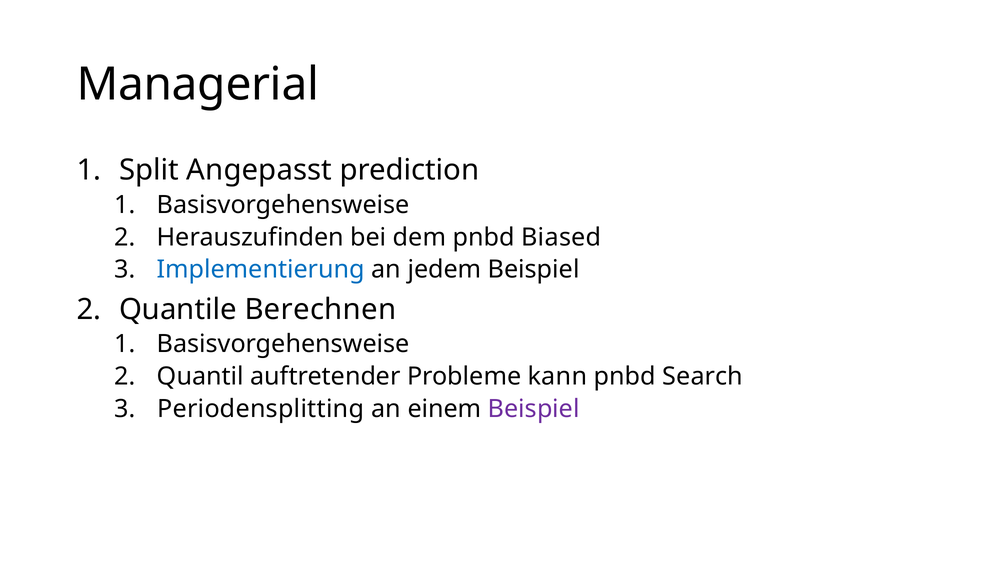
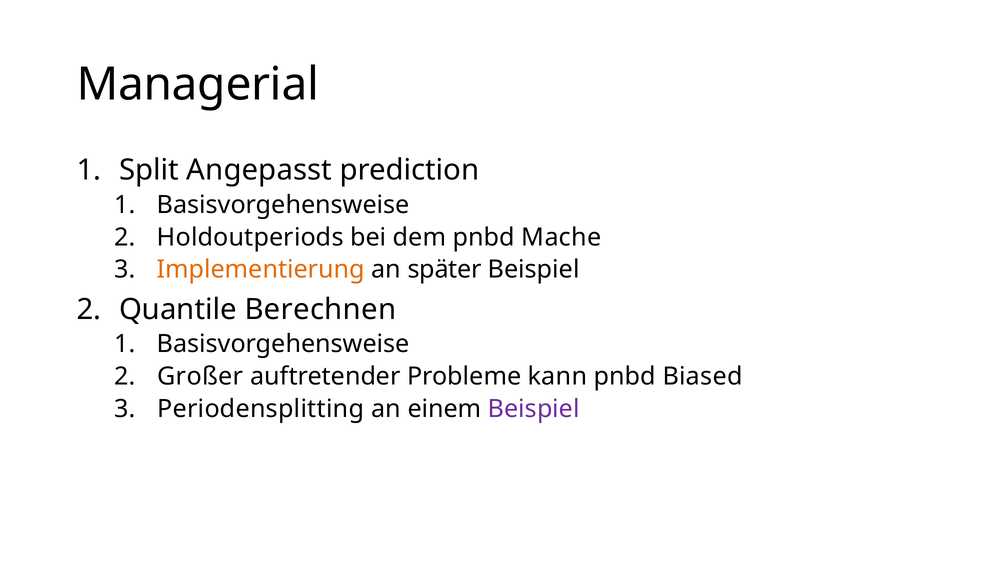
Herauszufinden: Herauszufinden -> Holdoutperiods
Biased: Biased -> Mache
Implementierung colour: blue -> orange
jedem: jedem -> später
Quantil: Quantil -> Großer
Search: Search -> Biased
